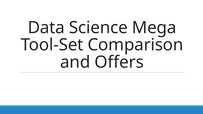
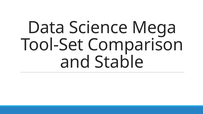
Offers: Offers -> Stable
